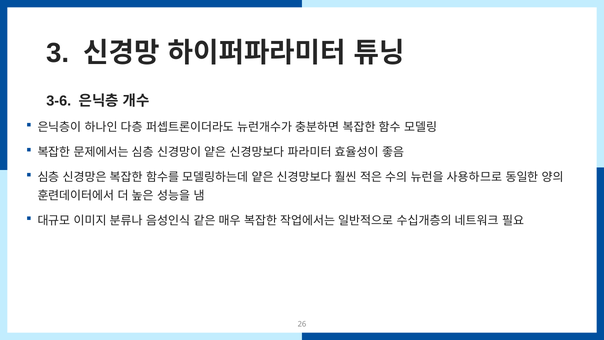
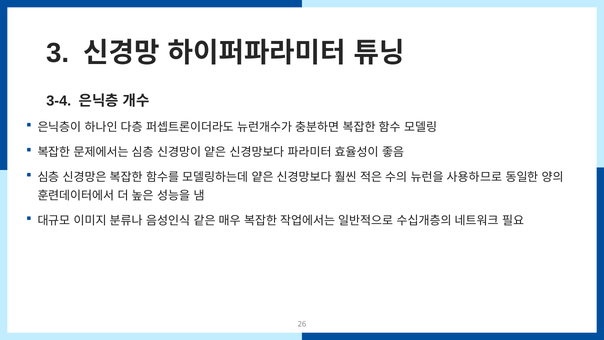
3-6: 3-6 -> 3-4
